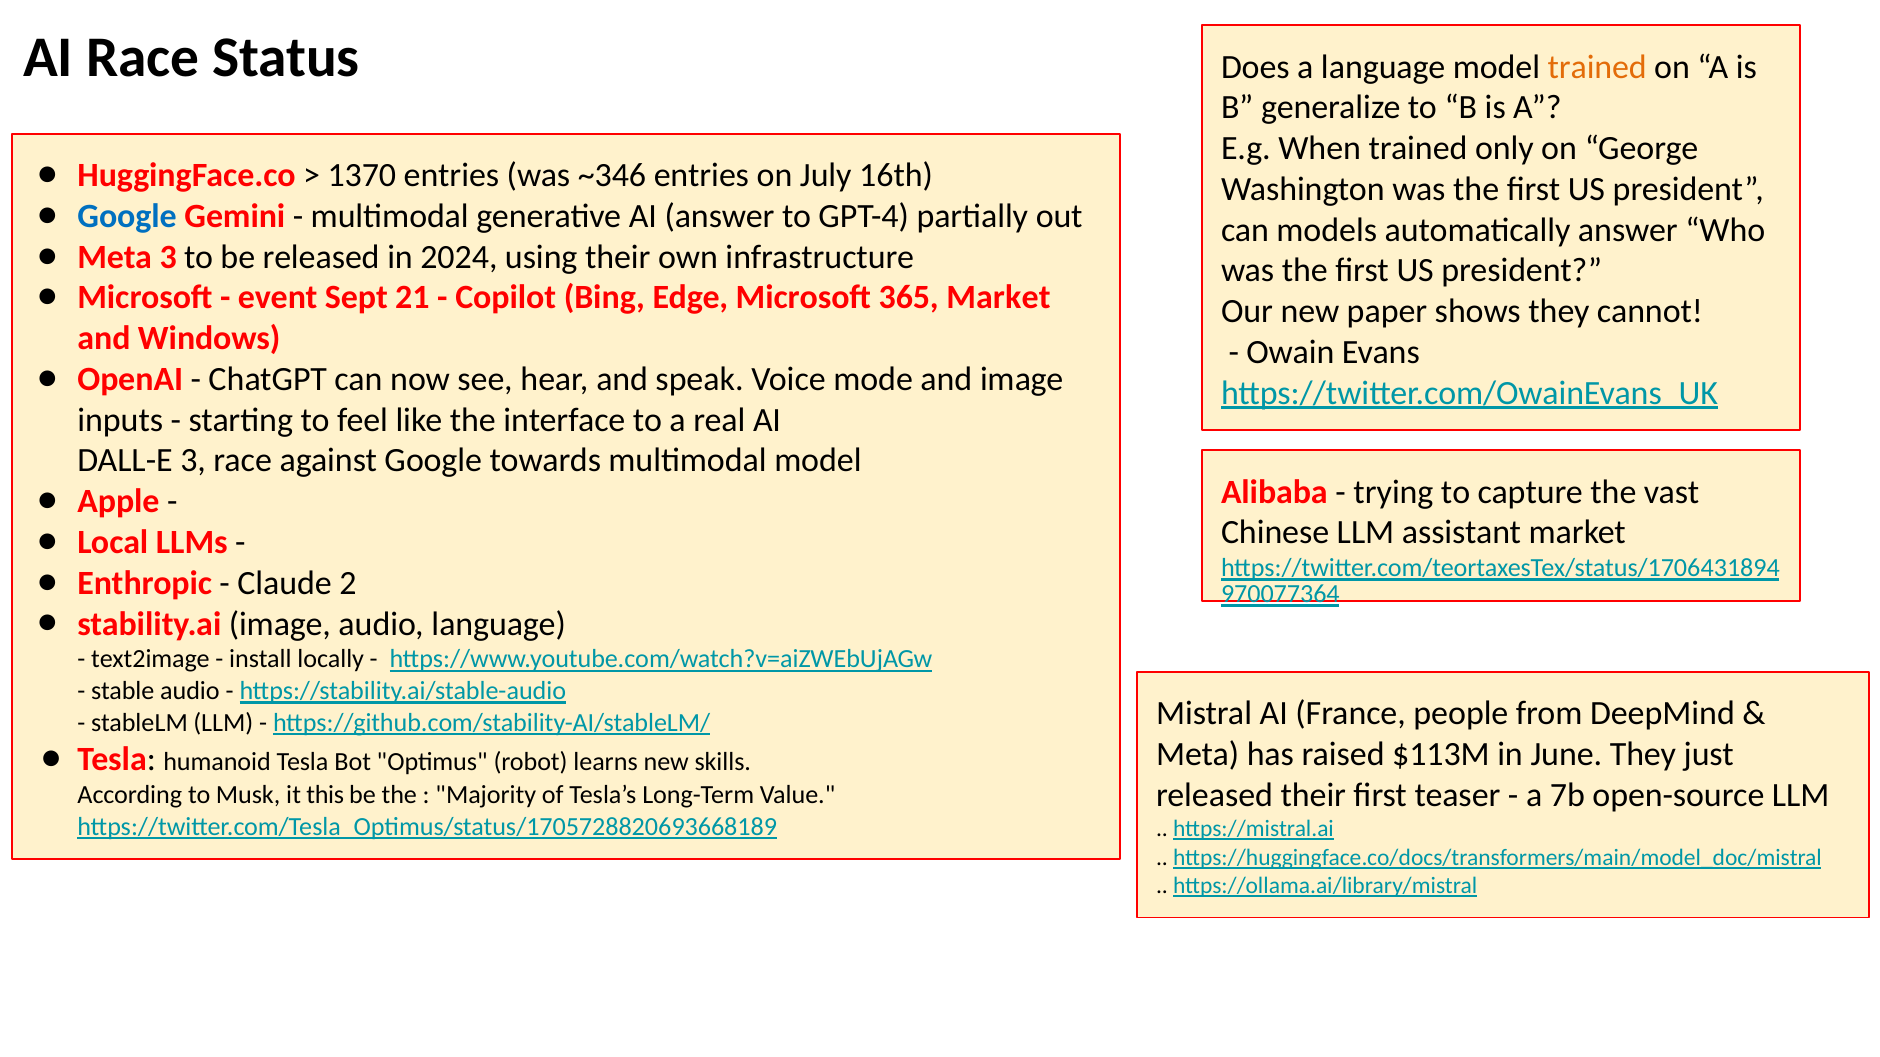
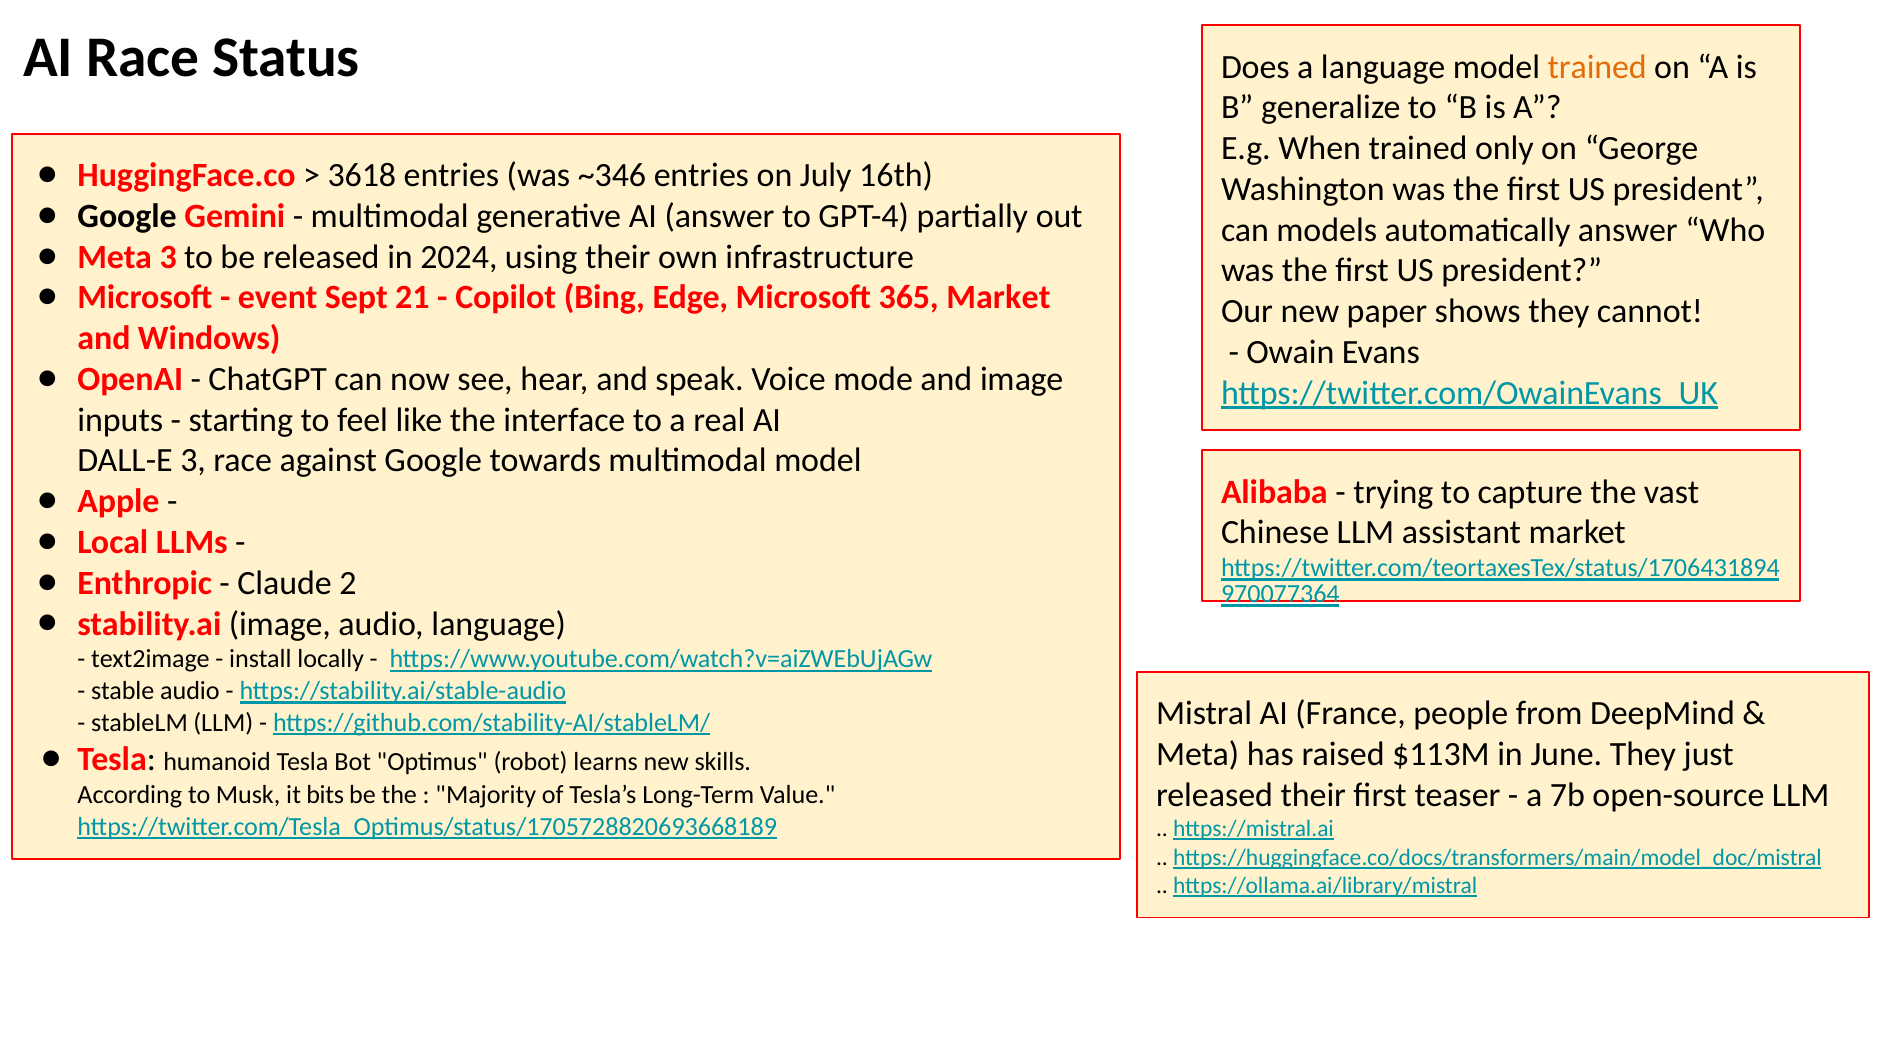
1370: 1370 -> 3618
Google at (127, 216) colour: blue -> black
this: this -> bits
